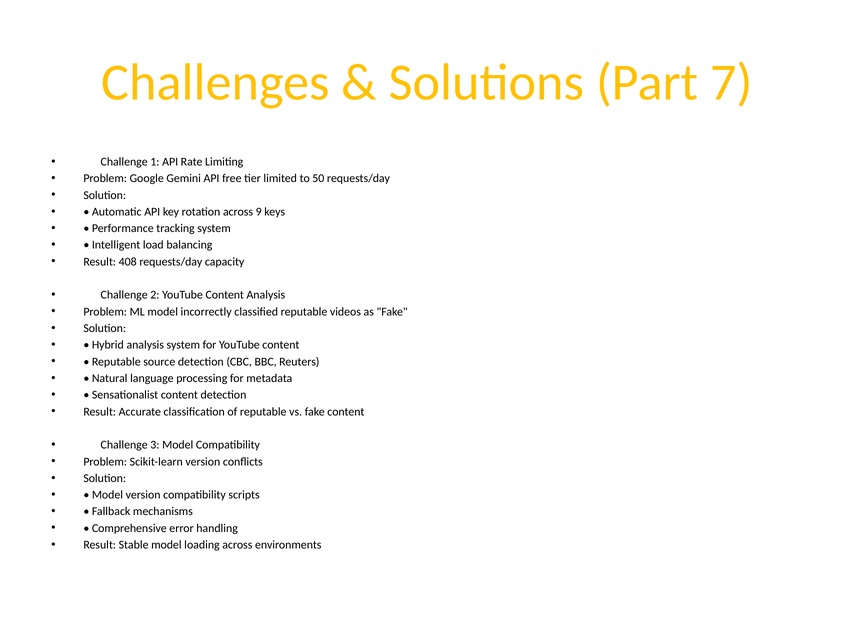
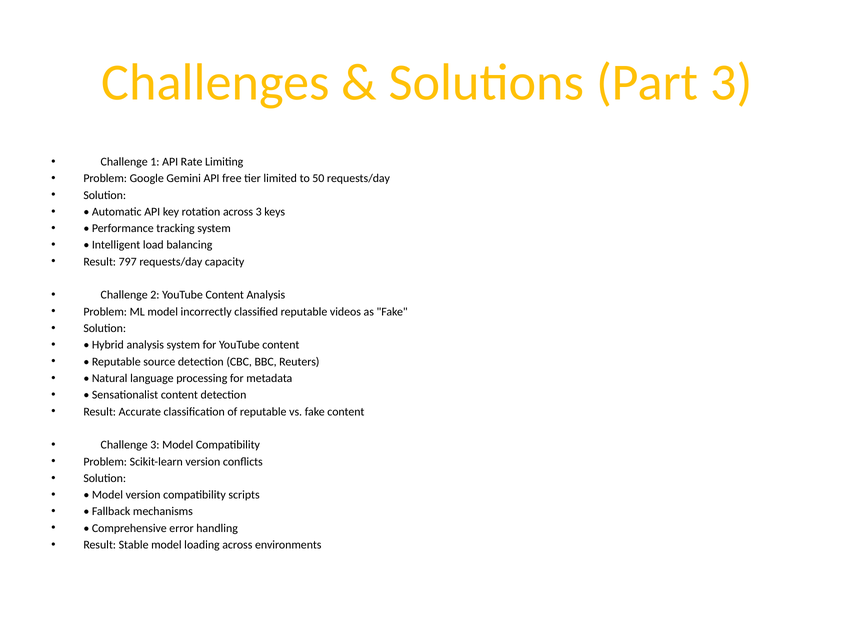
Part 7: 7 -> 3
across 9: 9 -> 3
408: 408 -> 797
